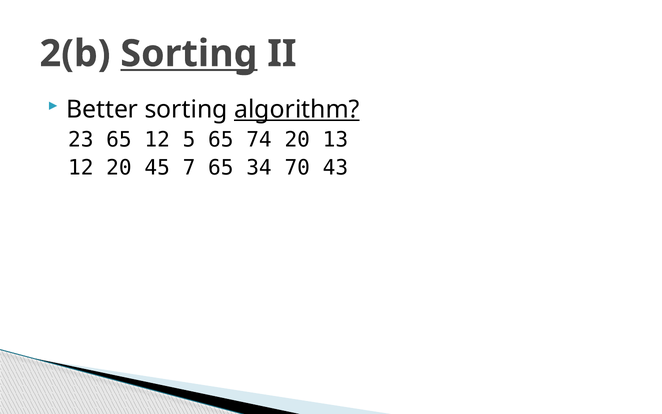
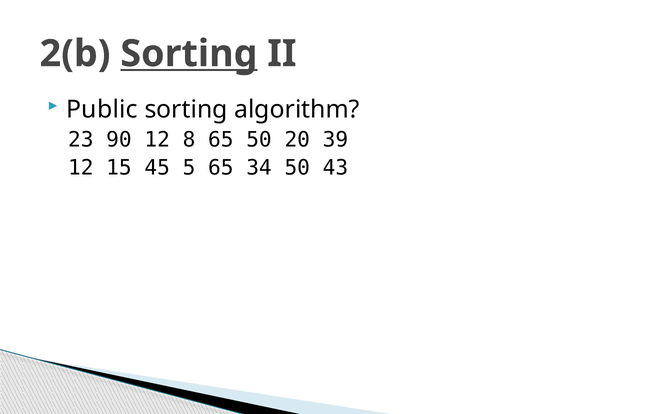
Better: Better -> Public
algorithm underline: present -> none
23 65: 65 -> 90
5: 5 -> 8
65 74: 74 -> 50
13: 13 -> 39
12 20: 20 -> 15
7: 7 -> 5
34 70: 70 -> 50
